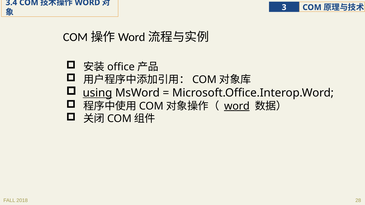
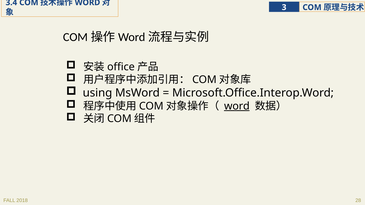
using underline: present -> none
